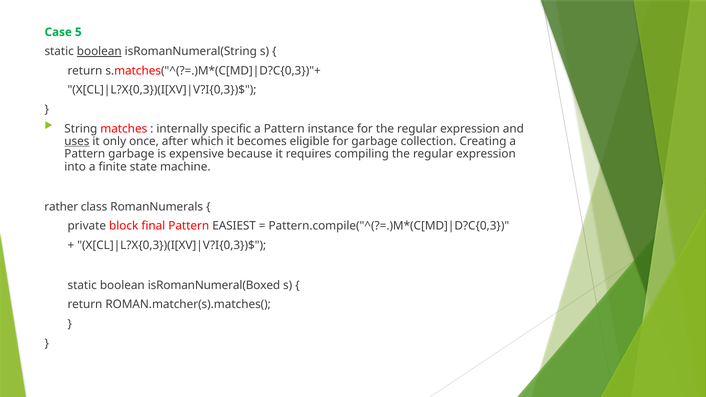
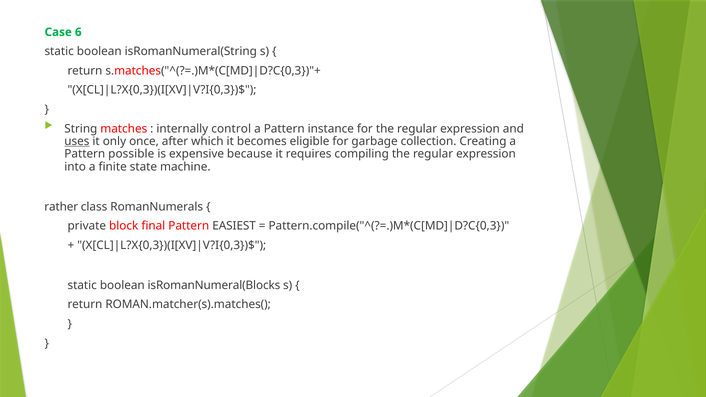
5: 5 -> 6
boolean at (99, 51) underline: present -> none
specific: specific -> control
Pattern garbage: garbage -> possible
isRomanNumeral(Boxed: isRomanNumeral(Boxed -> isRomanNumeral(Blocks
